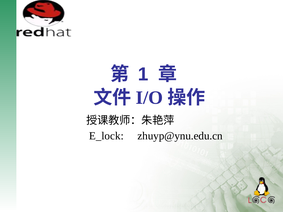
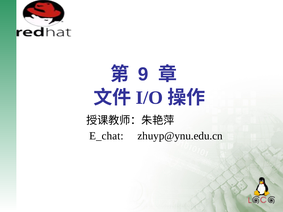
1: 1 -> 9
E_lock: E_lock -> E_chat
